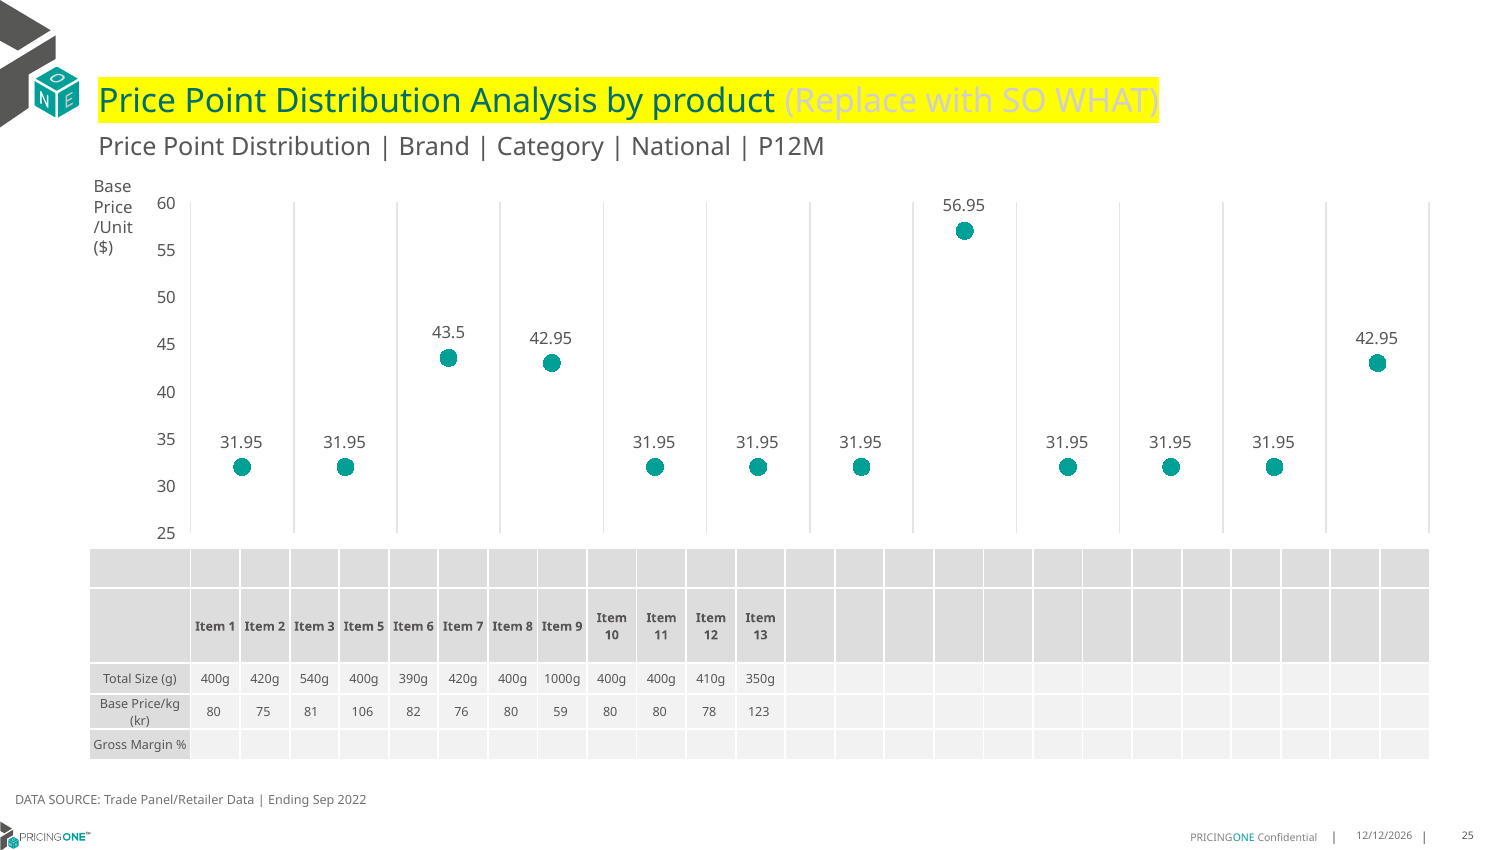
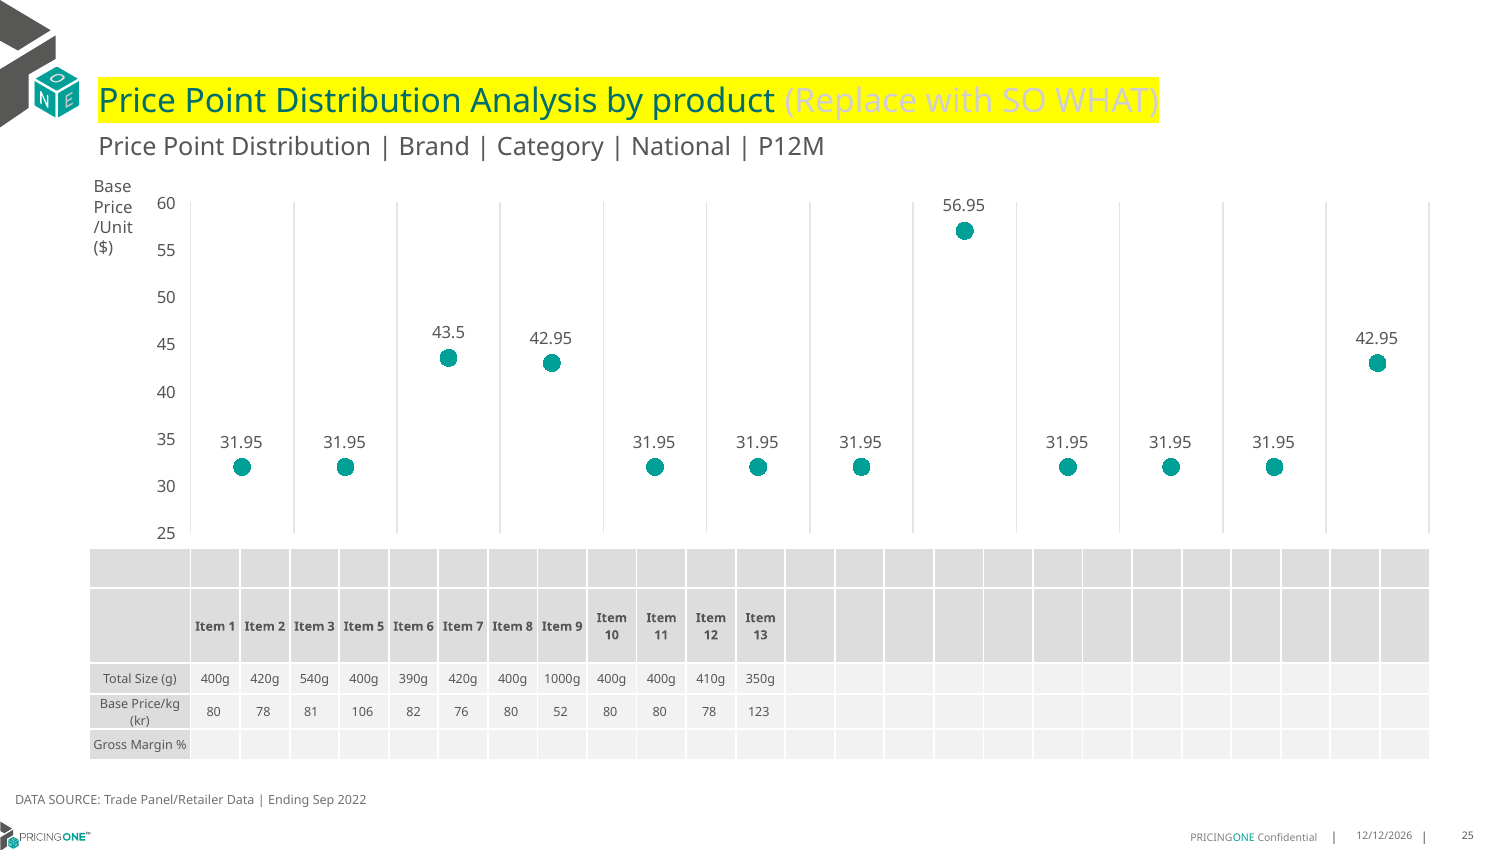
75 at (263, 712): 75 -> 78
59: 59 -> 52
